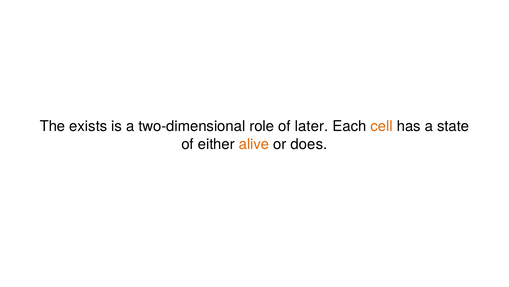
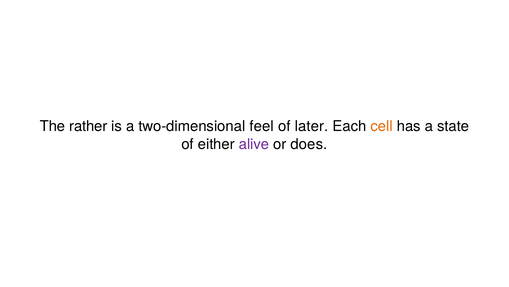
exists: exists -> rather
role: role -> feel
alive colour: orange -> purple
